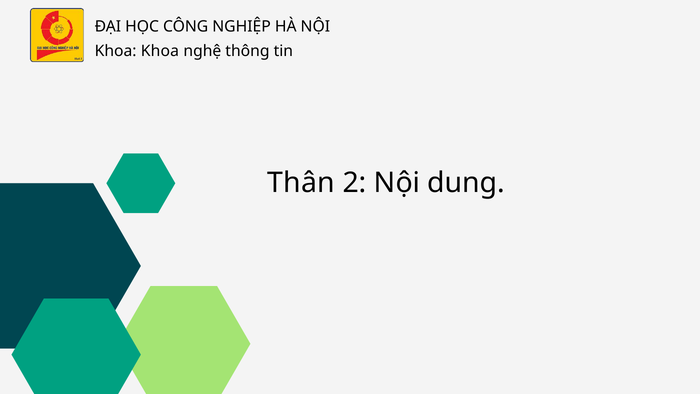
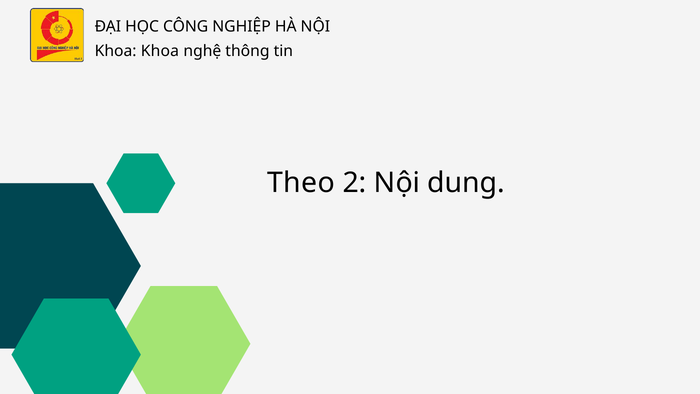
Thân: Thân -> Theo
